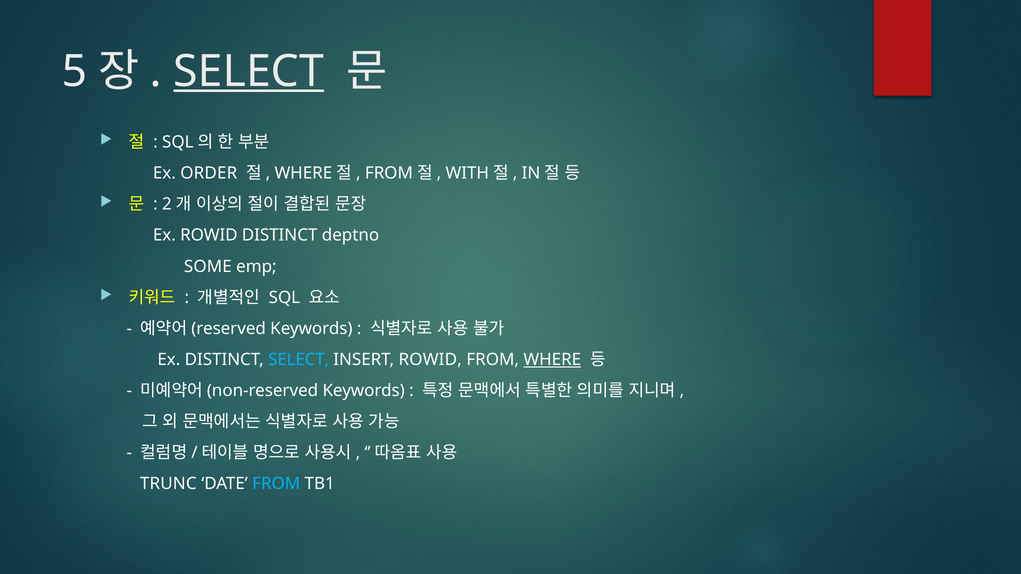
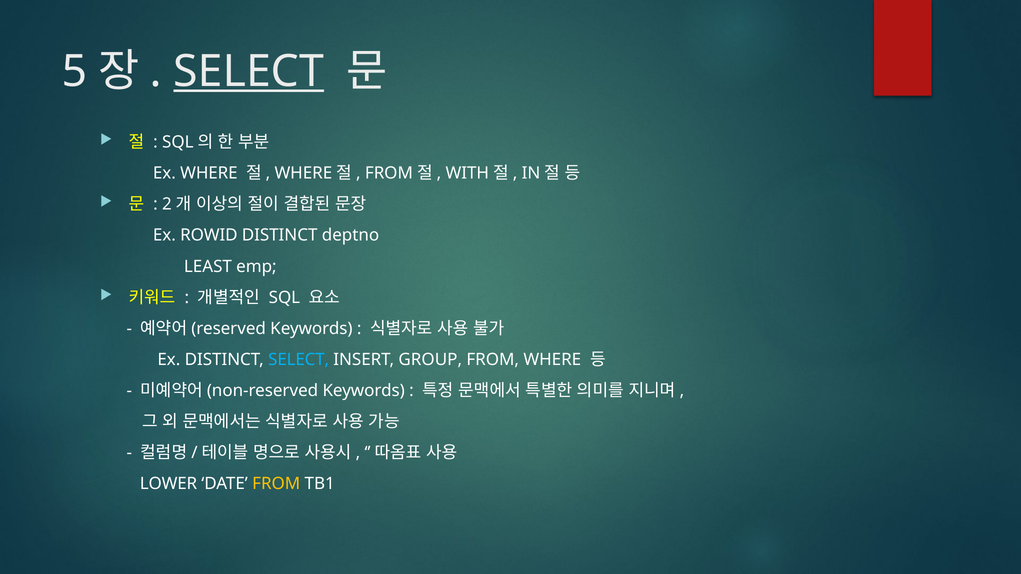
Ex ORDER: ORDER -> WHERE
SOME: SOME -> LEAST
INSERT ROWID: ROWID -> GROUP
WHERE at (552, 360) underline: present -> none
TRUNC: TRUNC -> LOWER
FROM at (276, 484) colour: light blue -> yellow
